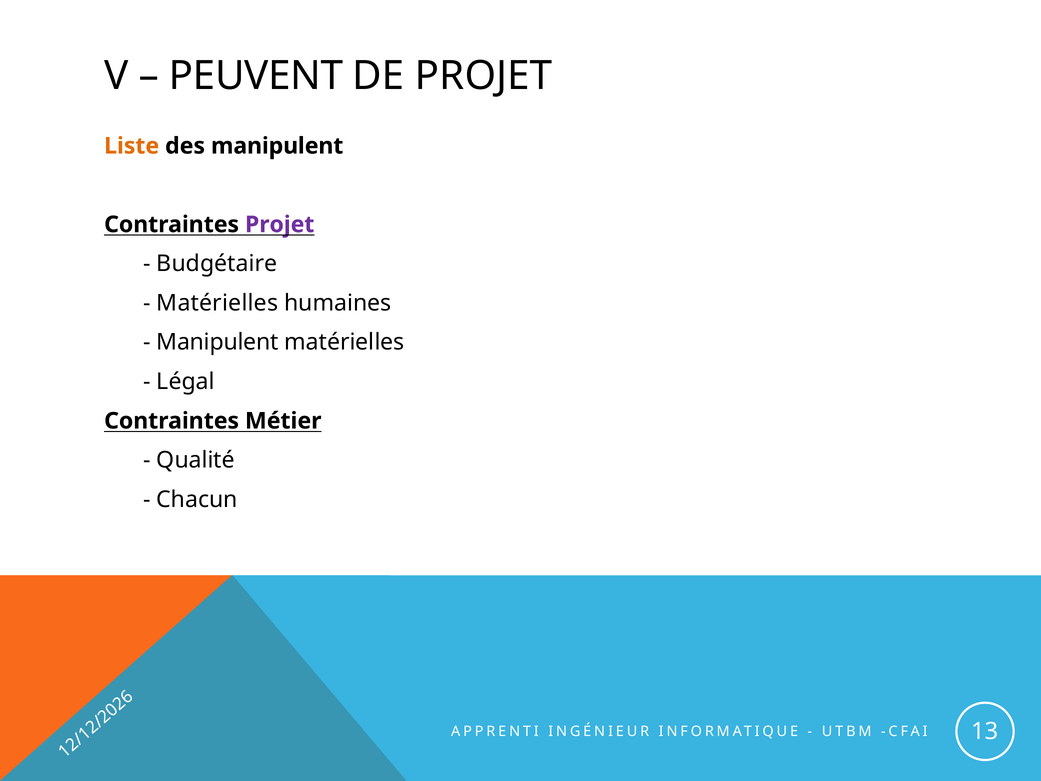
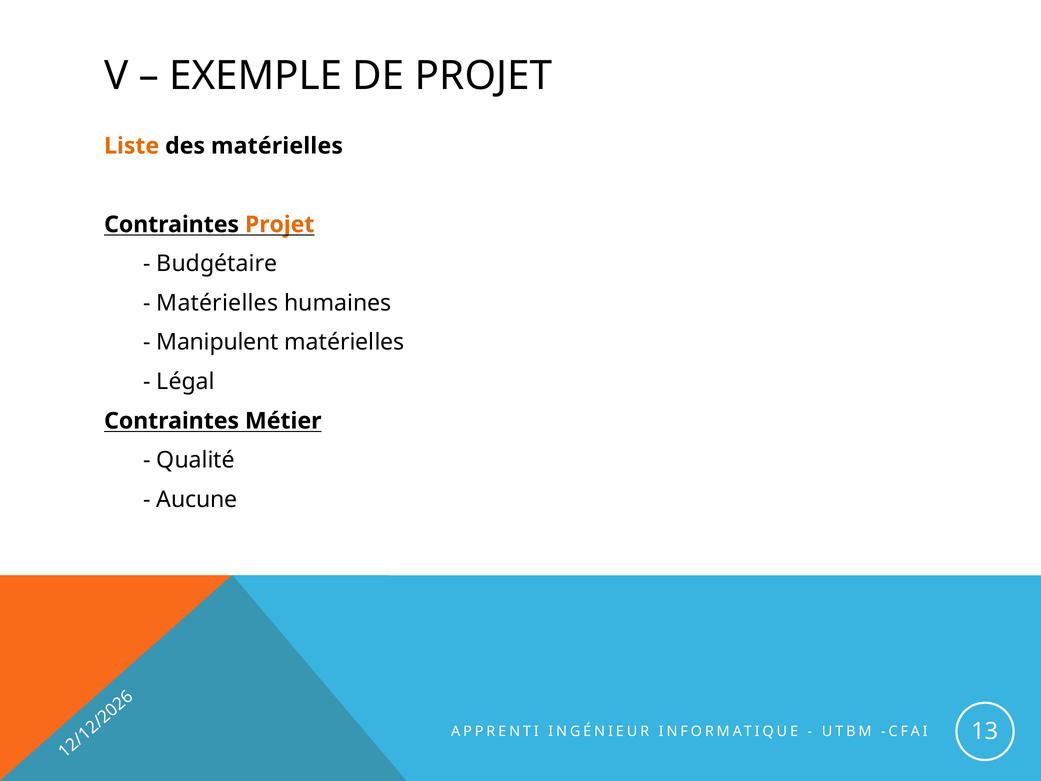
PEUVENT: PEUVENT -> EXEMPLE
des manipulent: manipulent -> matérielles
Projet at (280, 224) colour: purple -> orange
Chacun: Chacun -> Aucune
